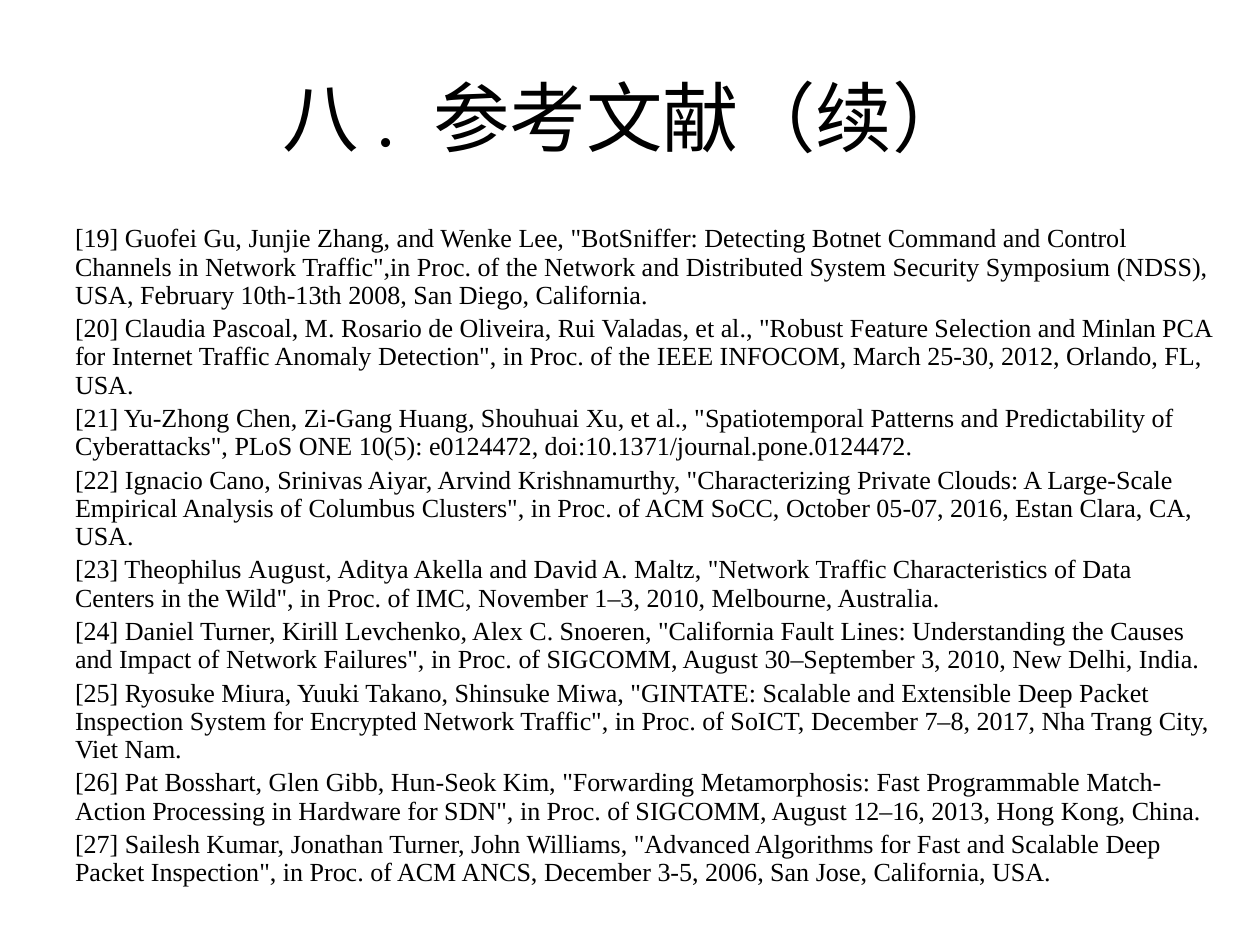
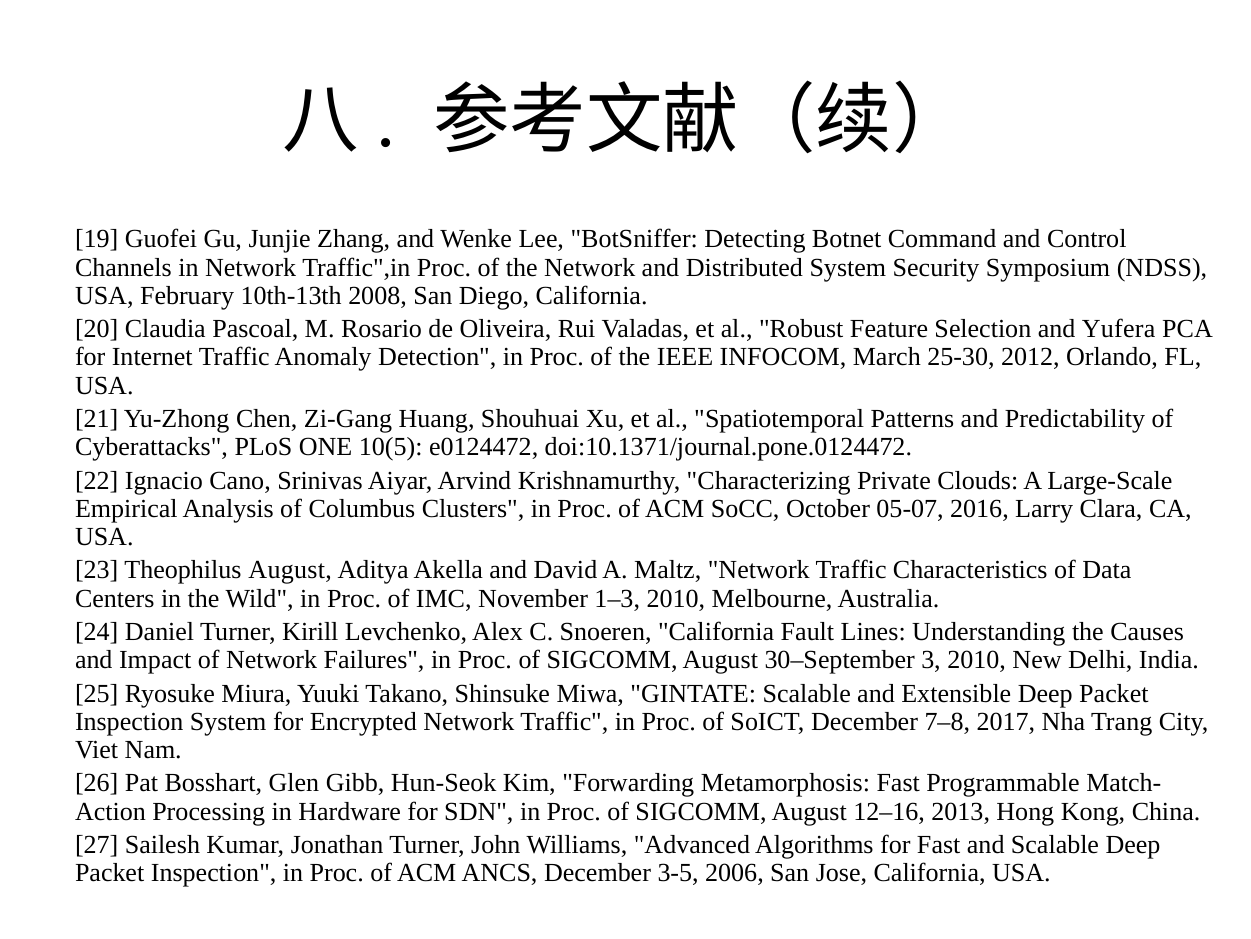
Minlan: Minlan -> Yufera
Estan: Estan -> Larry
